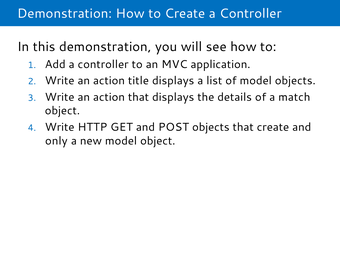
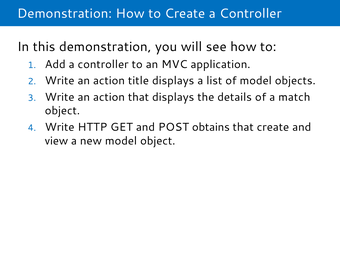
POST objects: objects -> obtains
only: only -> view
